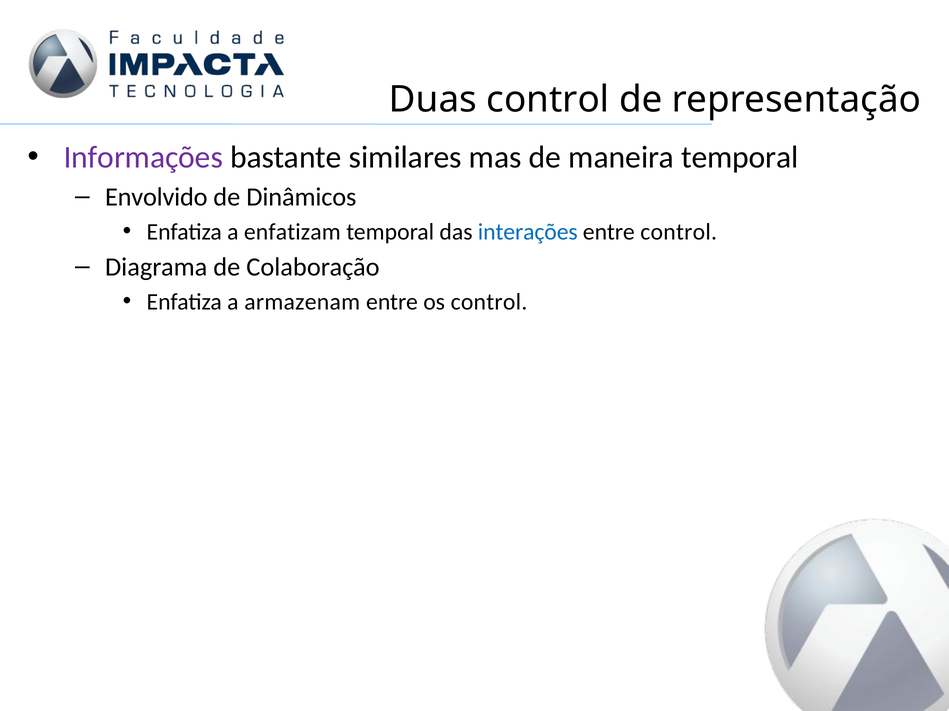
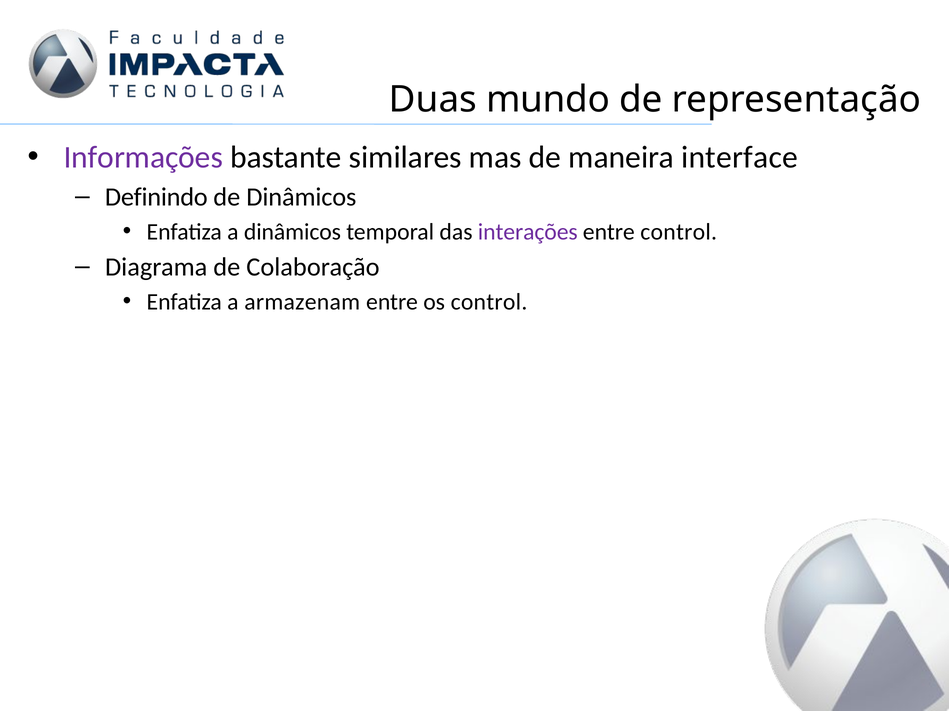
Duas control: control -> mundo
maneira temporal: temporal -> interface
Envolvido: Envolvido -> Definindo
a enfatizam: enfatizam -> dinâmicos
interações colour: blue -> purple
